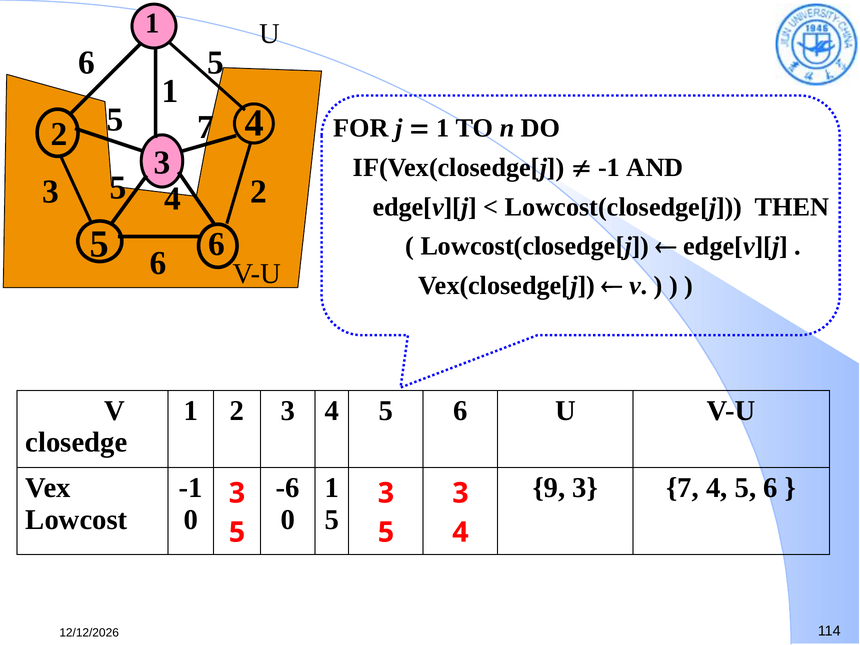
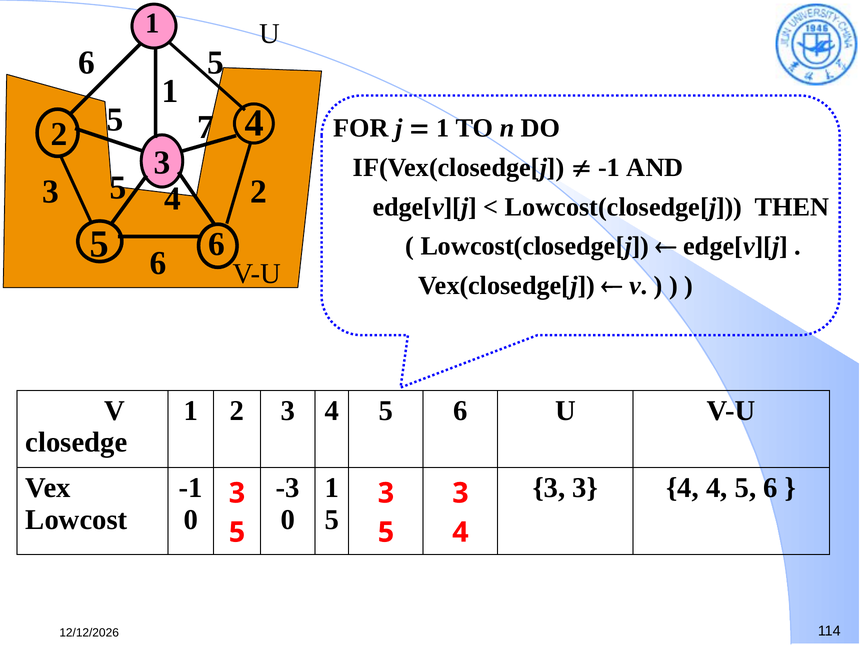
-6: -6 -> -3
9 at (549, 488): 9 -> 3
7 at (683, 488): 7 -> 4
